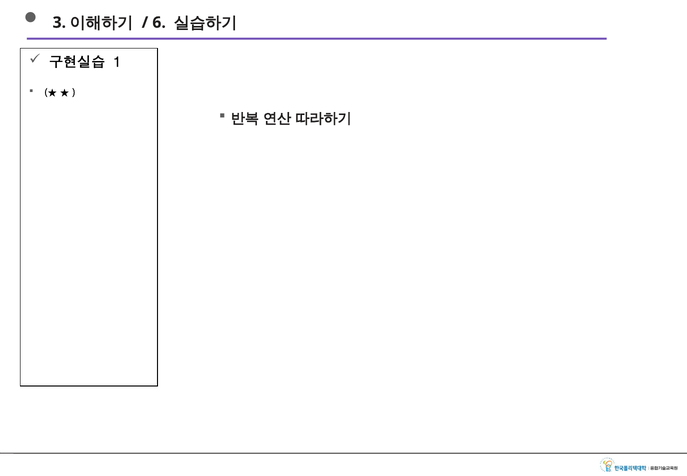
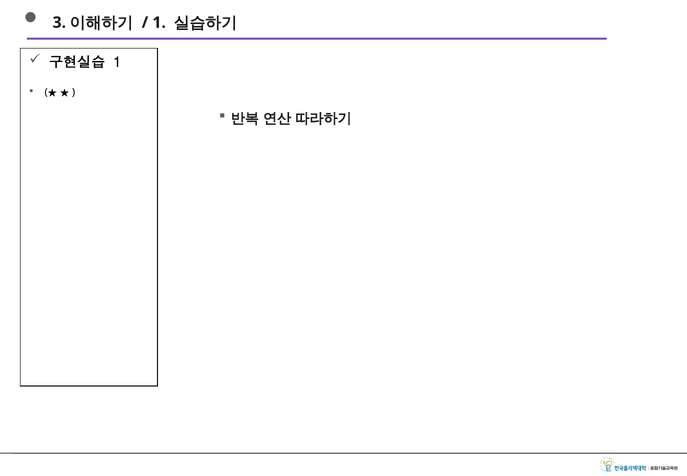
6 at (159, 23): 6 -> 1
